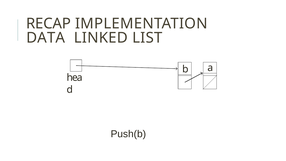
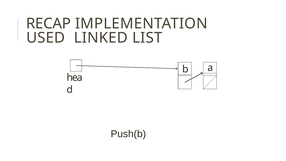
DATA: DATA -> USED
